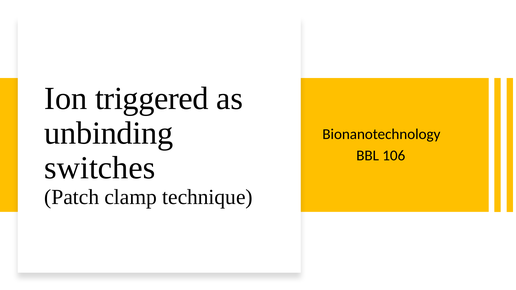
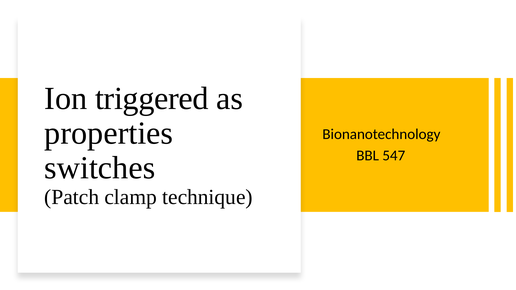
unbinding: unbinding -> properties
106: 106 -> 547
